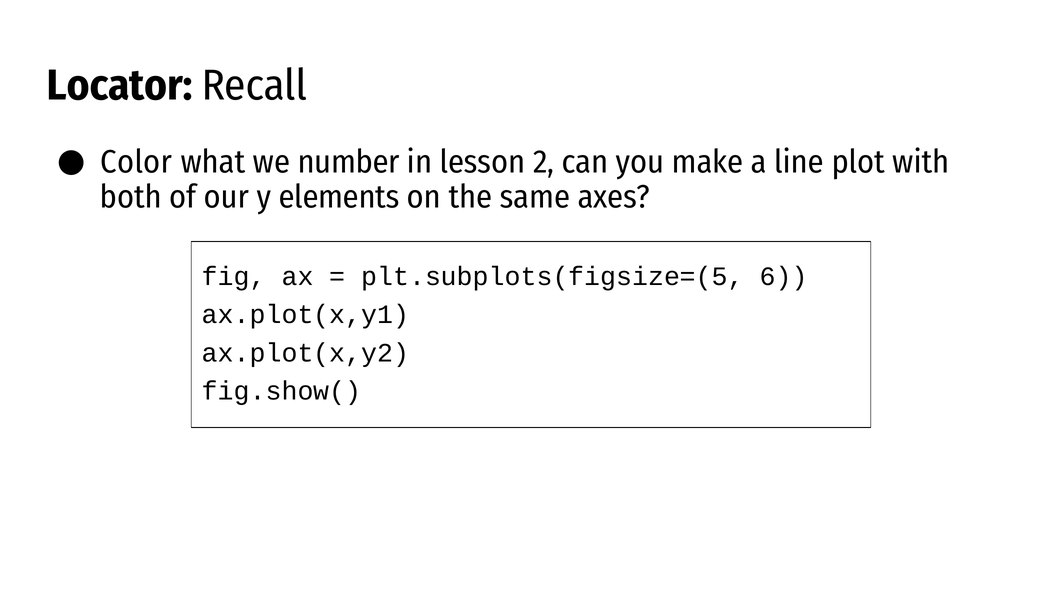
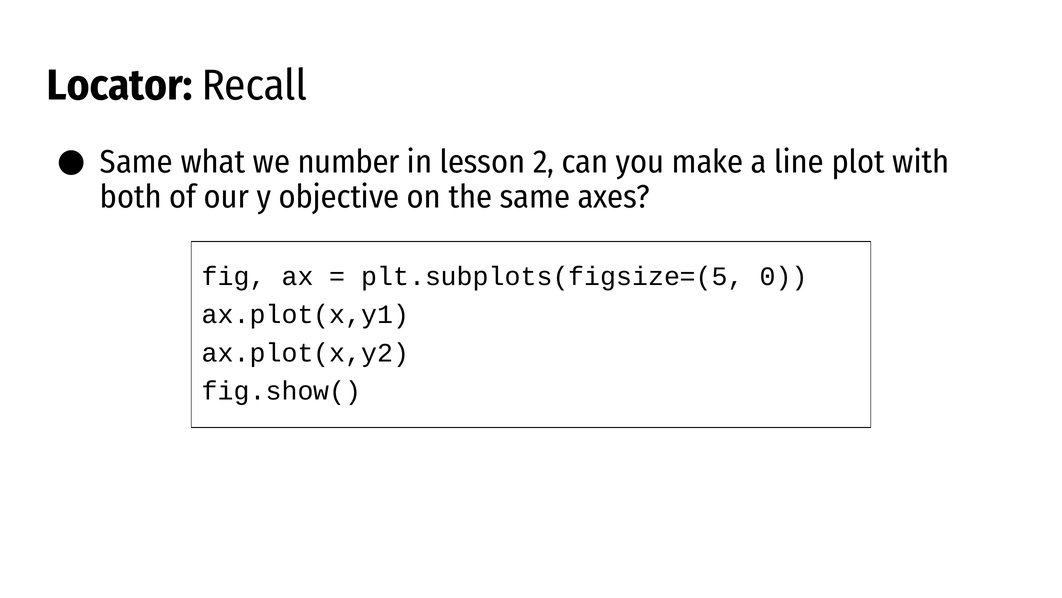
Color at (136, 162): Color -> Same
elements: elements -> objective
6: 6 -> 0
